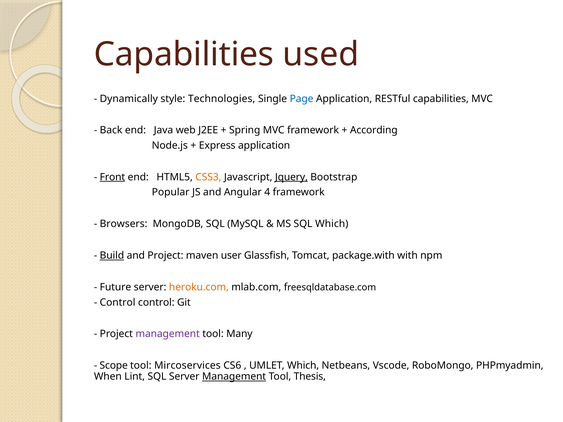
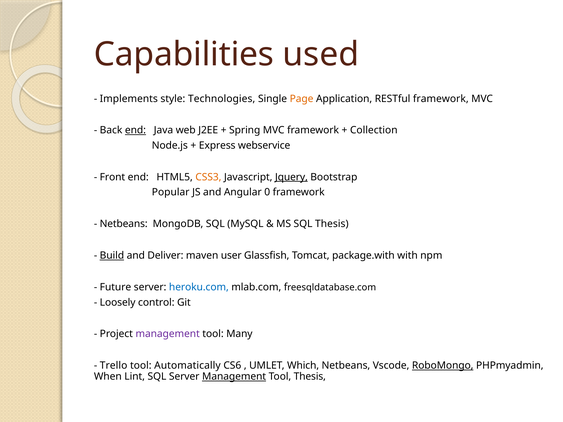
Dynamically: Dynamically -> Implements
Page colour: blue -> orange
RESTful capabilities: capabilities -> framework
end at (135, 130) underline: none -> present
According: According -> Collection
Express application: application -> webservice
Front underline: present -> none
4: 4 -> 0
Browsers at (124, 224): Browsers -> Netbeans
SQL Which: Which -> Thesis
and Project: Project -> Deliver
heroku.com colour: orange -> blue
Control at (118, 303): Control -> Loosely
Scope: Scope -> Trello
Mircoservices: Mircoservices -> Automatically
RoboMongo underline: none -> present
